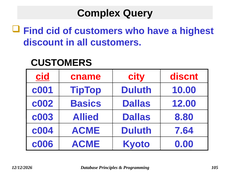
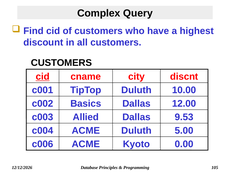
8.80: 8.80 -> 9.53
7.64: 7.64 -> 5.00
